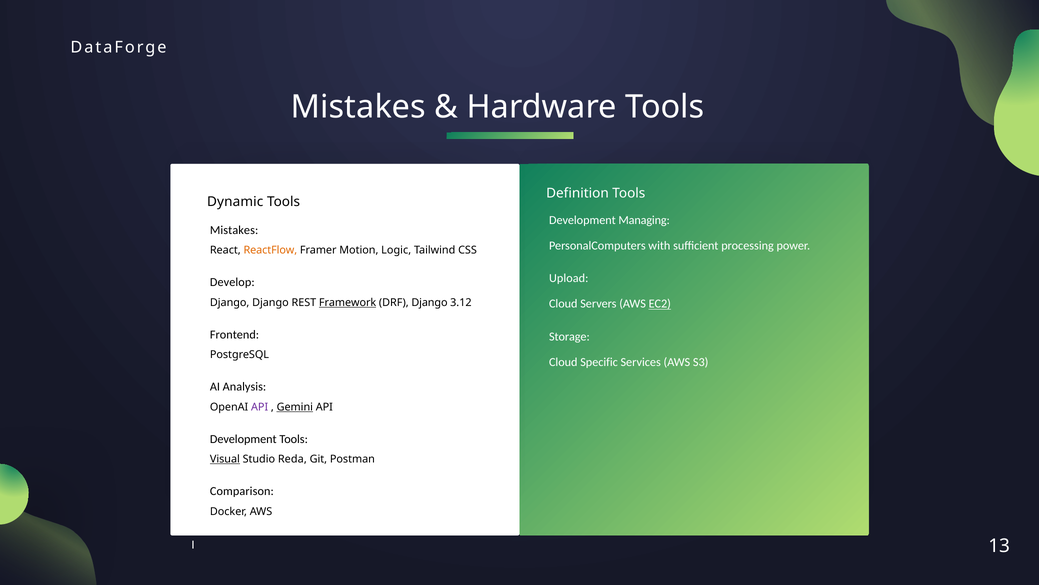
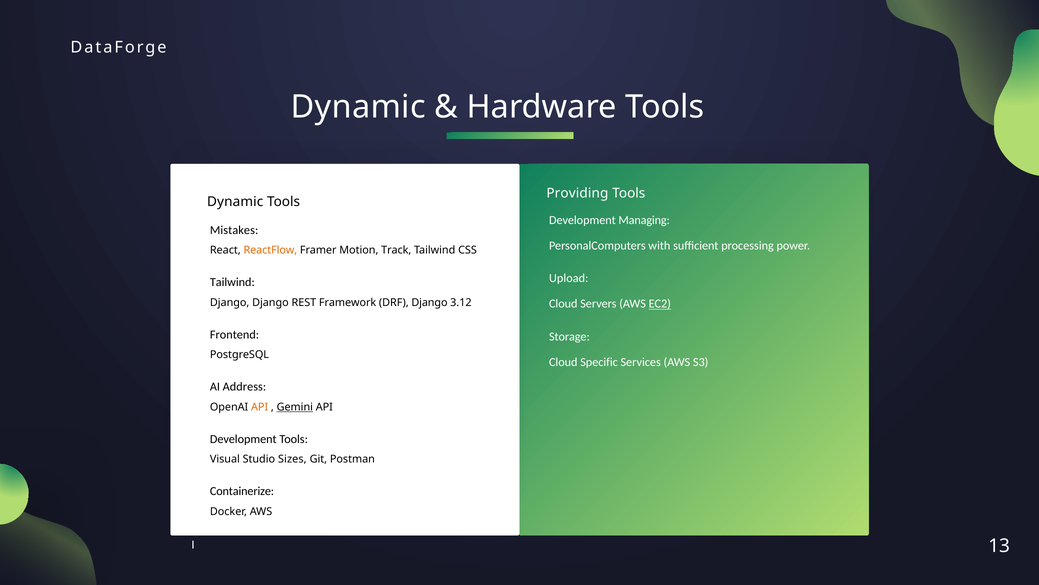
Mistakes at (358, 107): Mistakes -> Dynamic
Definition: Definition -> Providing
Logic: Logic -> Track
Develop at (232, 282): Develop -> Tailwind
Framework underline: present -> none
Analysis: Analysis -> Address
API at (260, 407) colour: purple -> orange
Visual underline: present -> none
Reda: Reda -> Sizes
Comparison: Comparison -> Containerize
